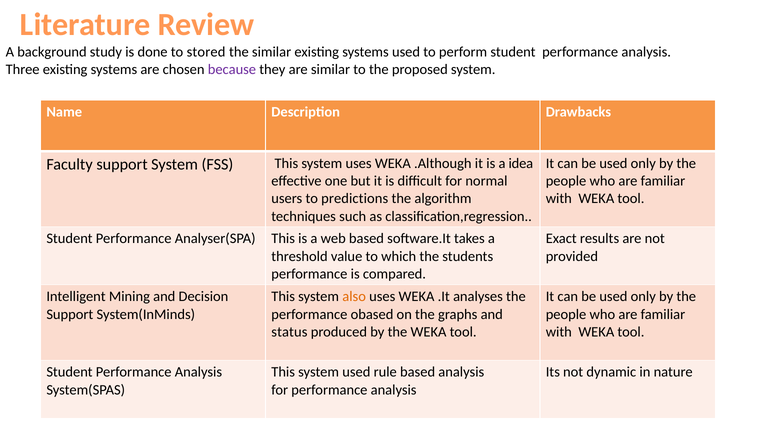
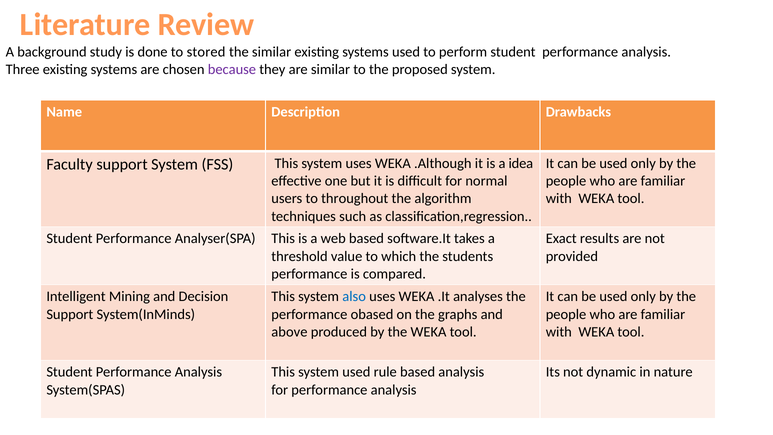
predictions: predictions -> throughout
also colour: orange -> blue
status: status -> above
